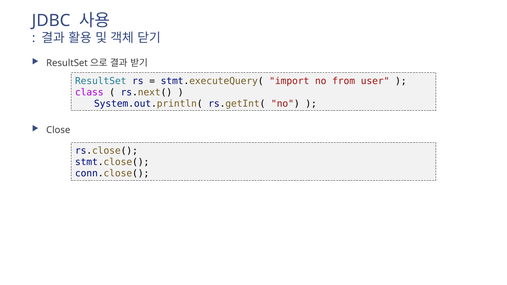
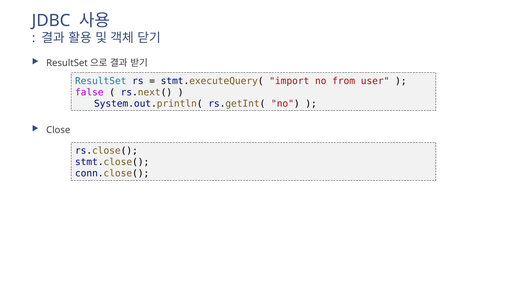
class: class -> false
